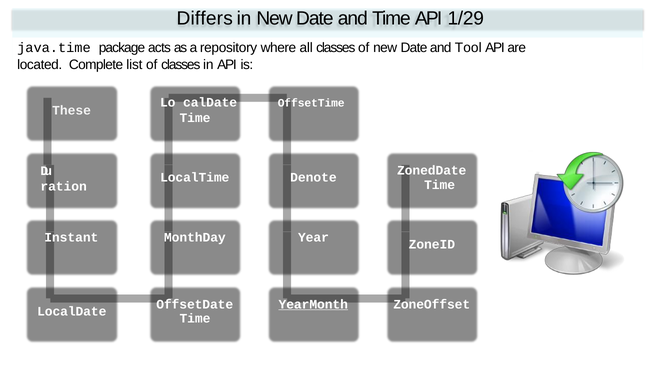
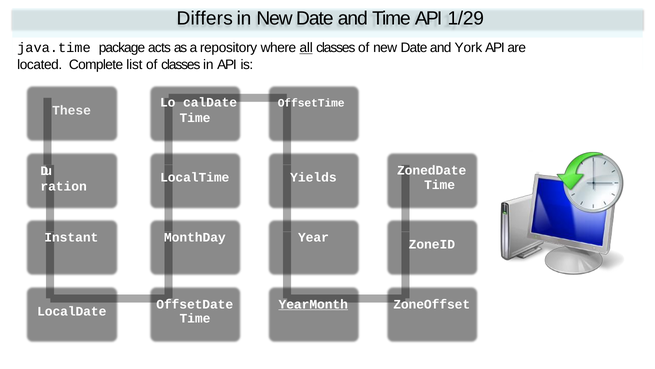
all underline: none -> present
Tool: Tool -> York
Denote: Denote -> Yields
